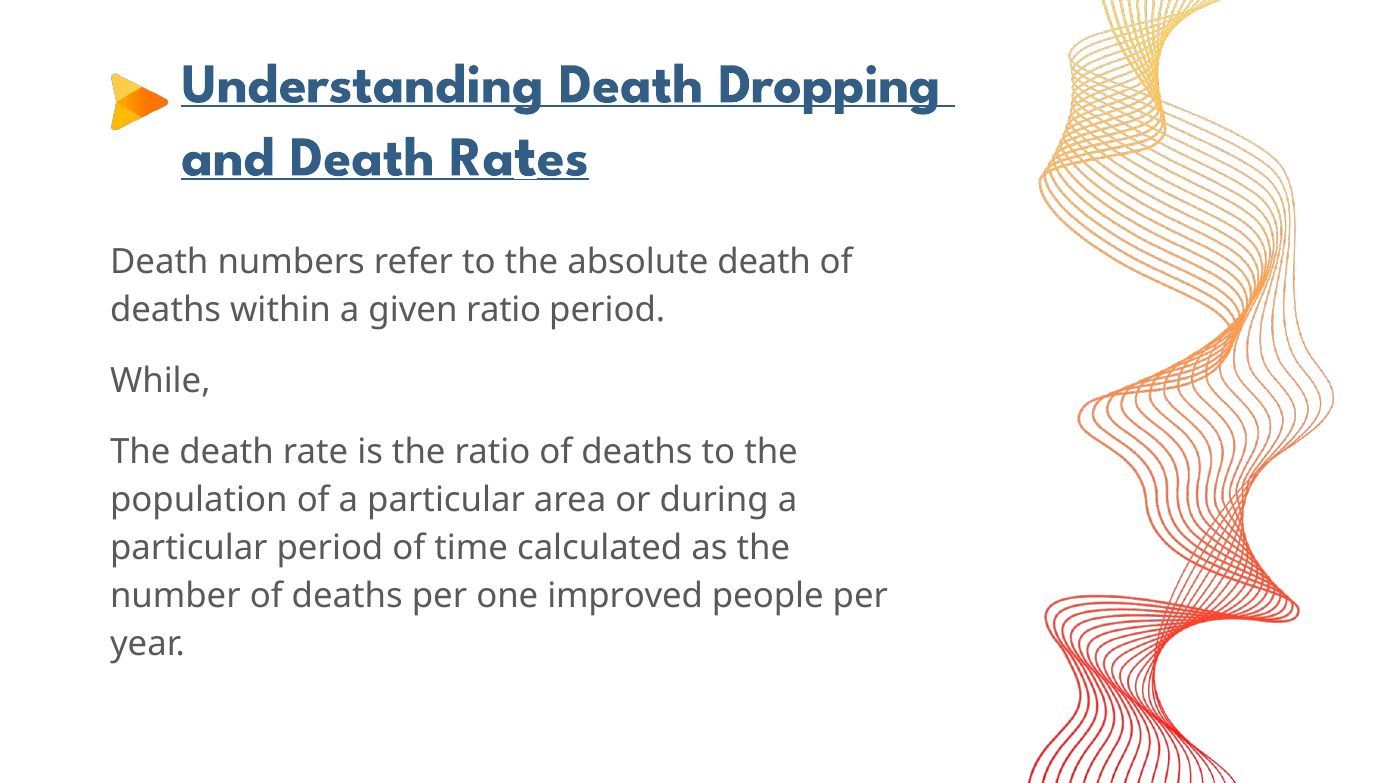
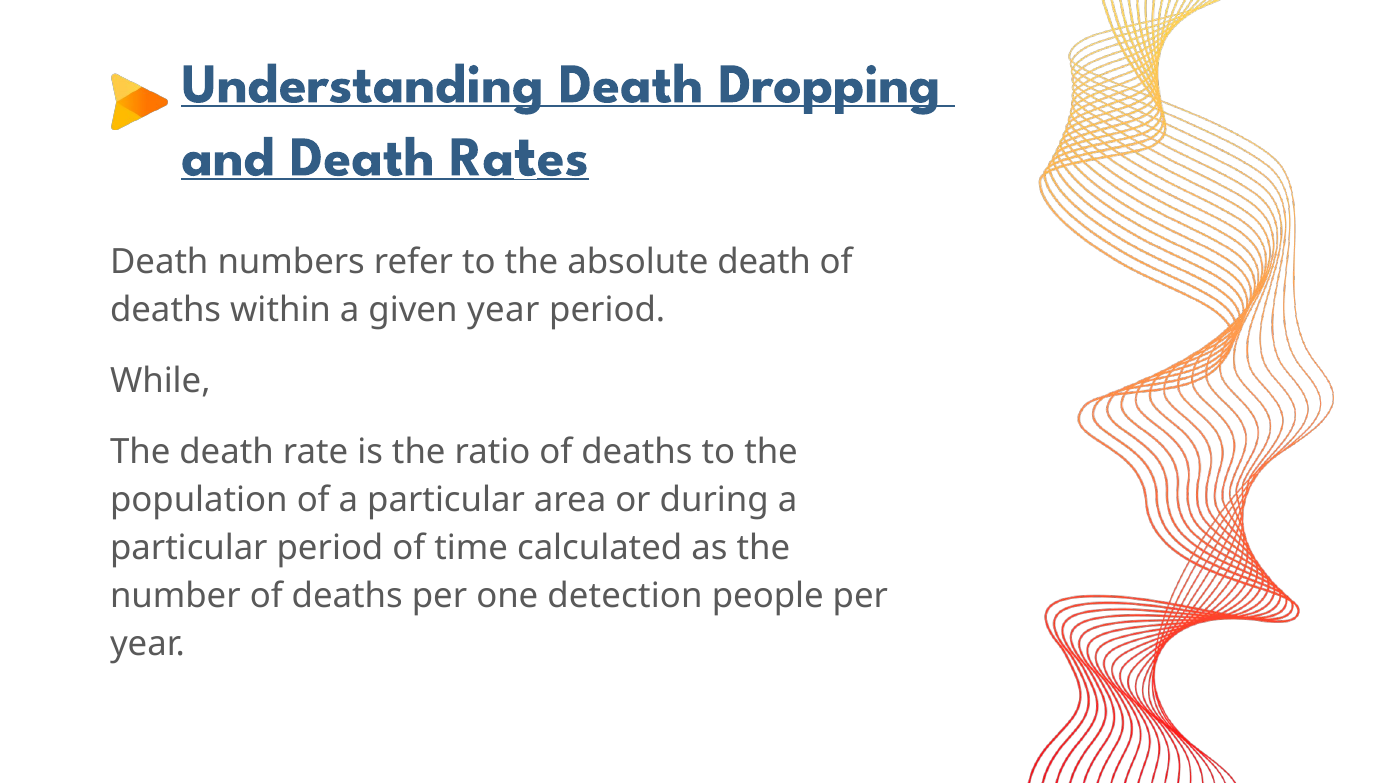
given ratio: ratio -> year
improved: improved -> detection
